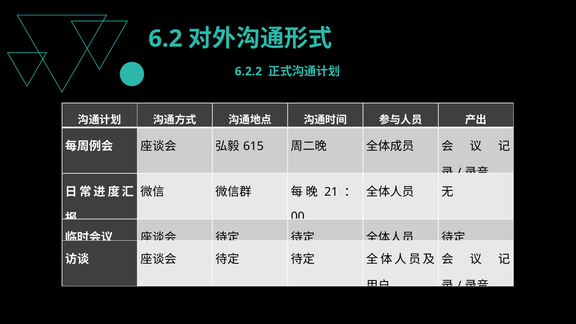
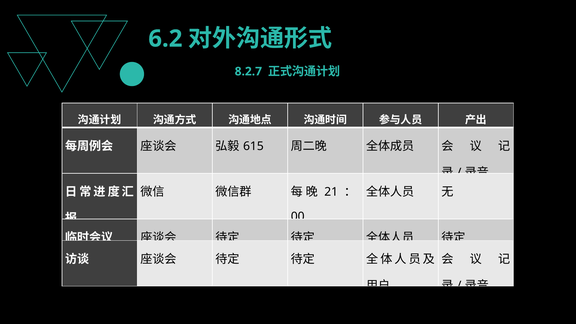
6.2.2: 6.2.2 -> 8.2.7
